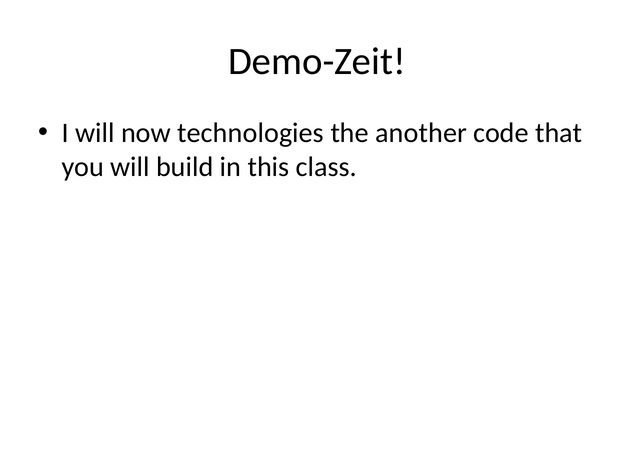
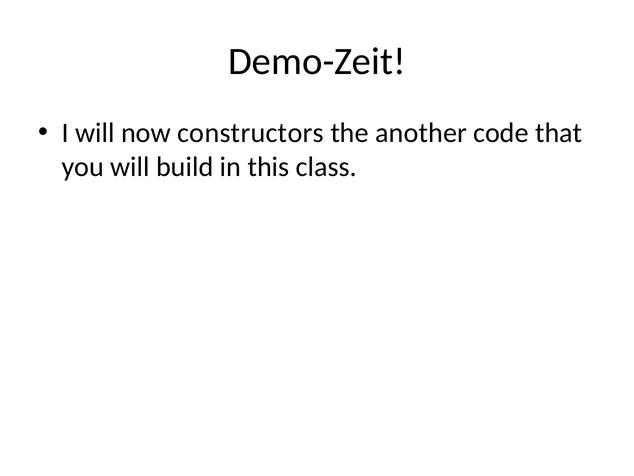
technologies: technologies -> constructors
